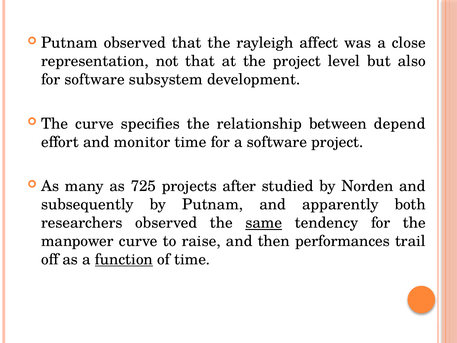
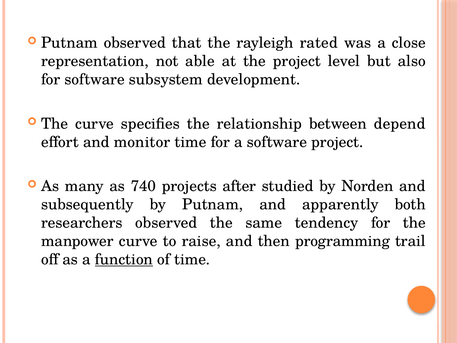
affect: affect -> rated
not that: that -> able
725: 725 -> 740
same underline: present -> none
performances: performances -> programming
